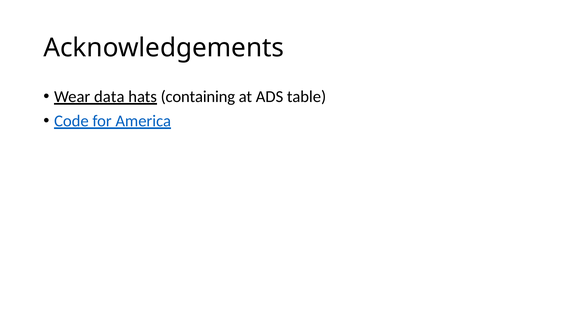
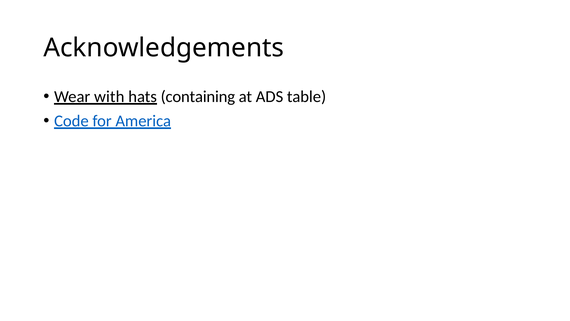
data: data -> with
